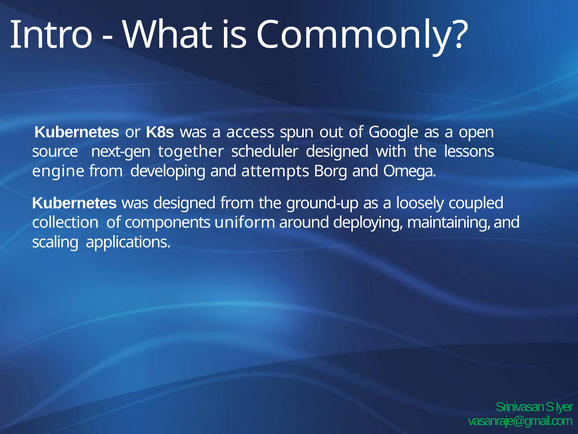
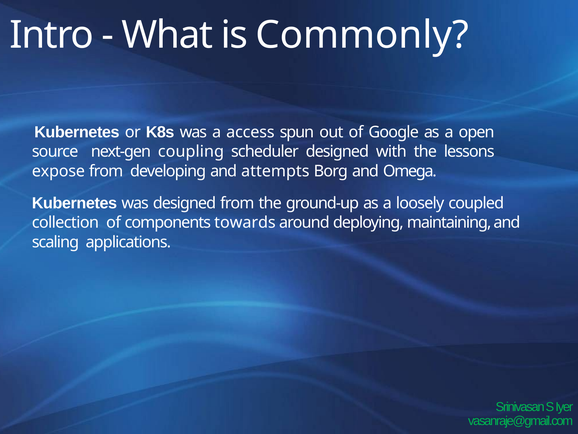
together: together -> coupling
engine: engine -> expose
uniform: uniform -> towards
